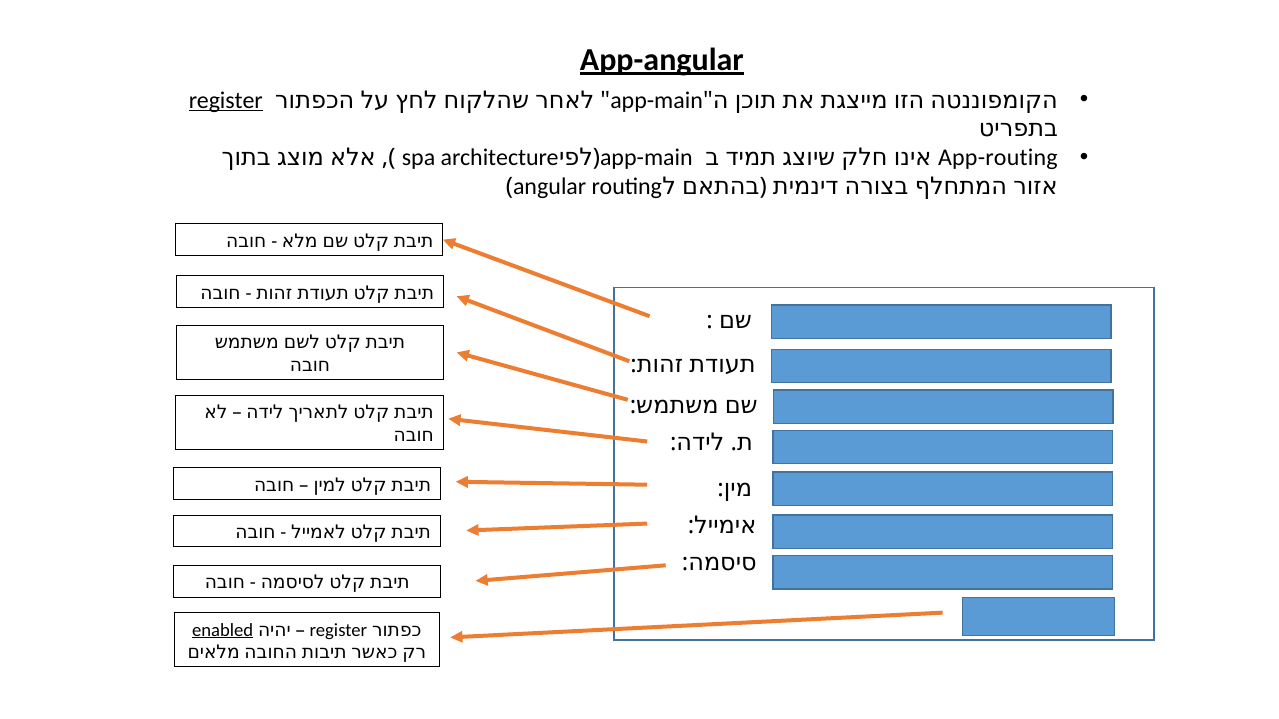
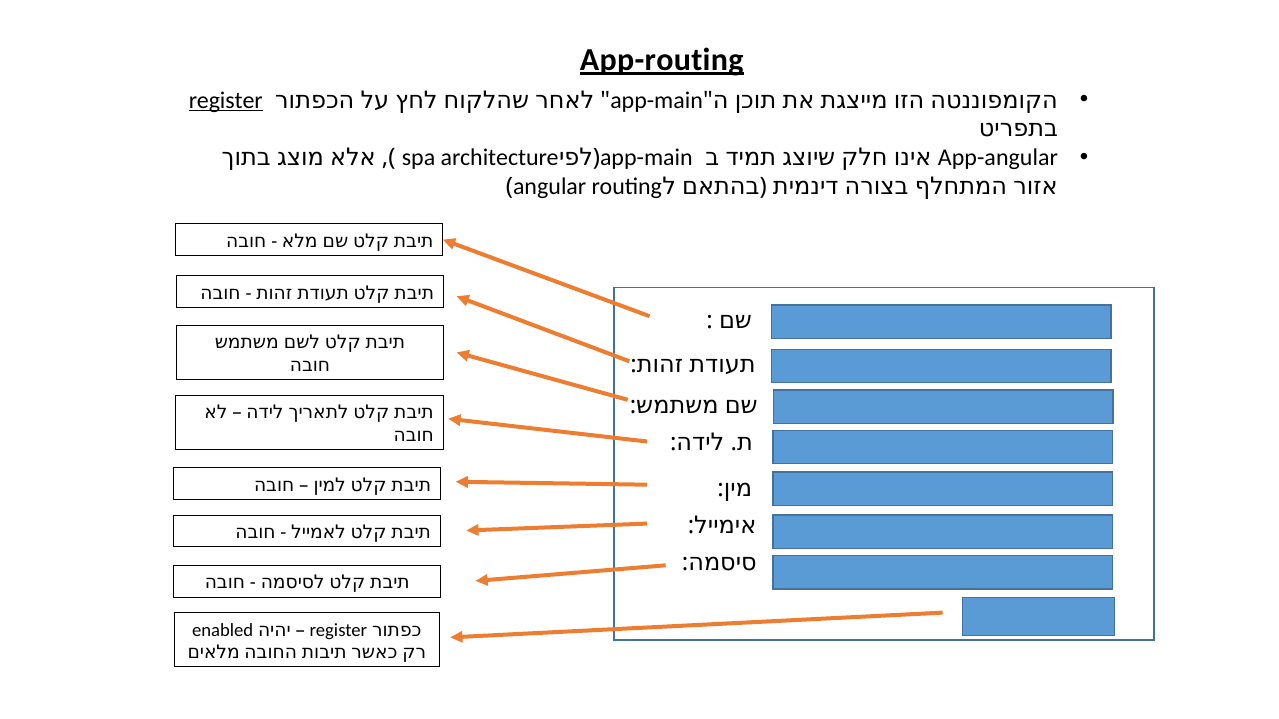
App-angular: App-angular -> App-routing
App-routing: App-routing -> App-angular
enabled underline: present -> none
